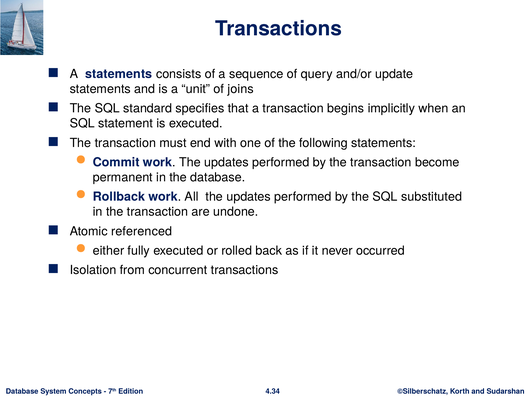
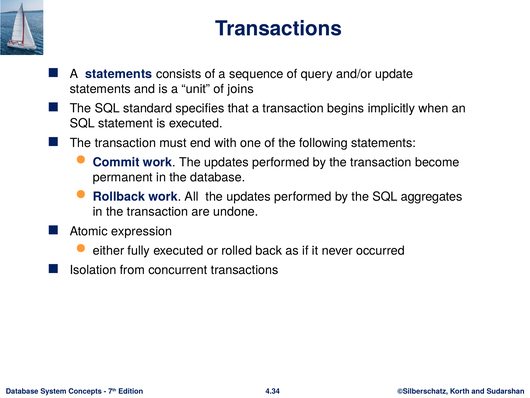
substituted: substituted -> aggregates
referenced: referenced -> expression
